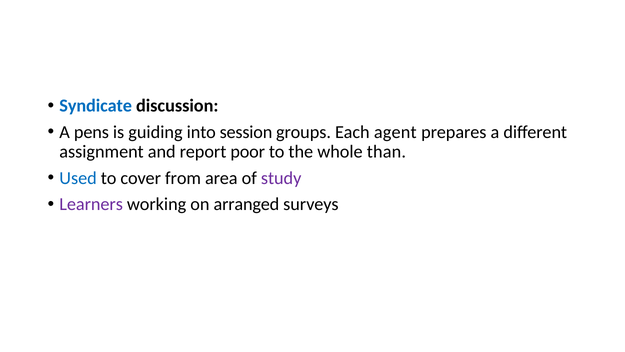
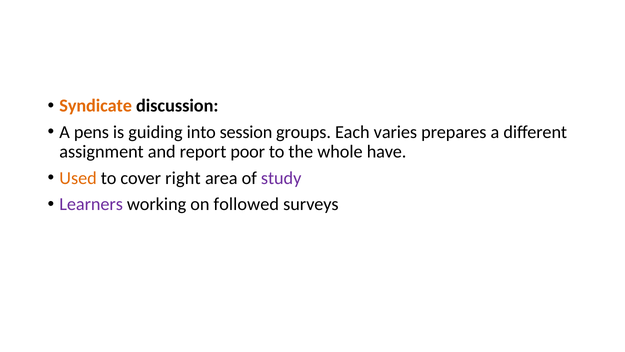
Syndicate colour: blue -> orange
agent: agent -> varies
than: than -> have
Used colour: blue -> orange
from: from -> right
arranged: arranged -> followed
